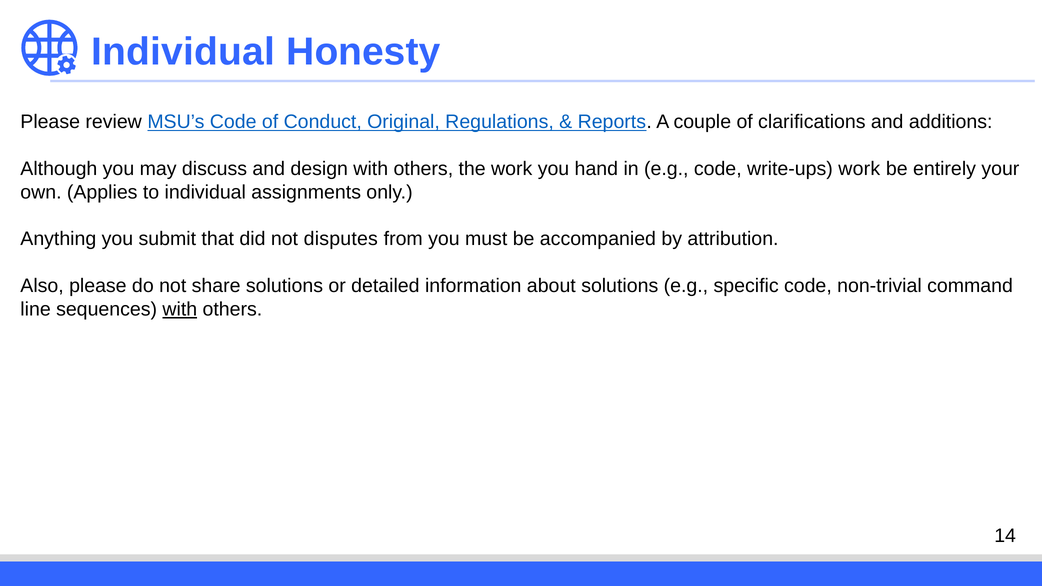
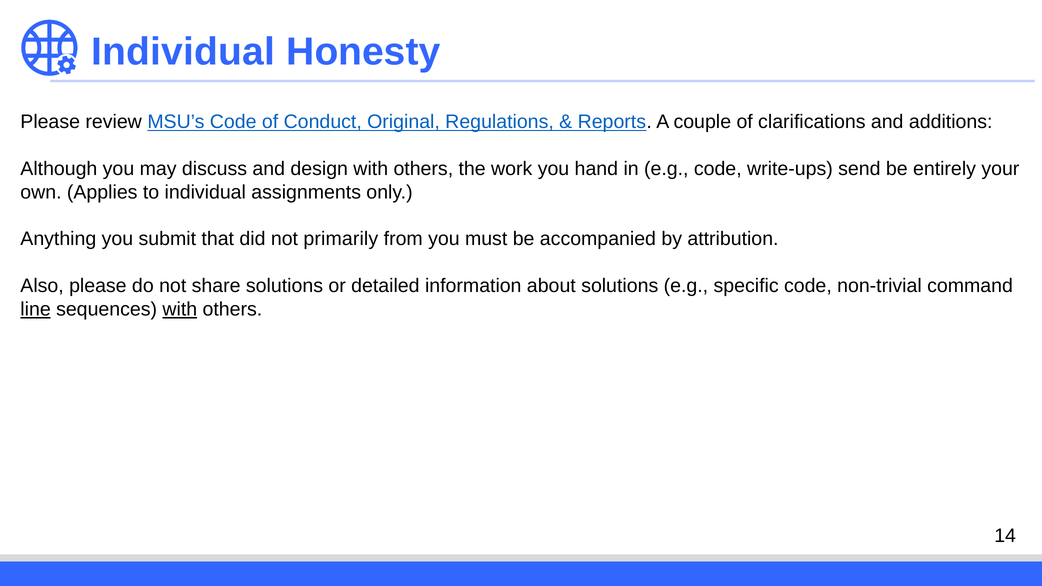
write-ups work: work -> send
disputes: disputes -> primarily
line underline: none -> present
